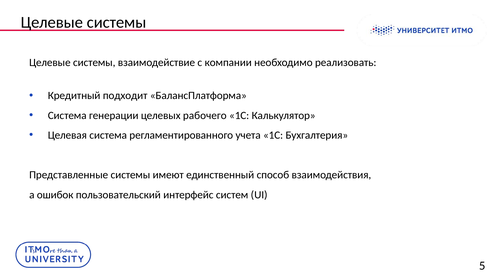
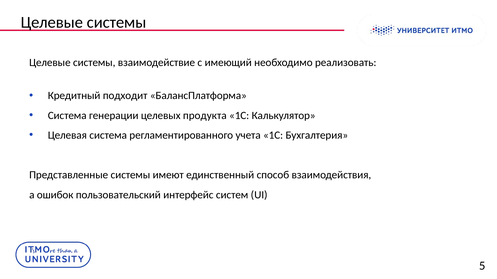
компании: компании -> имеющий
рабочего: рабочего -> продукта
